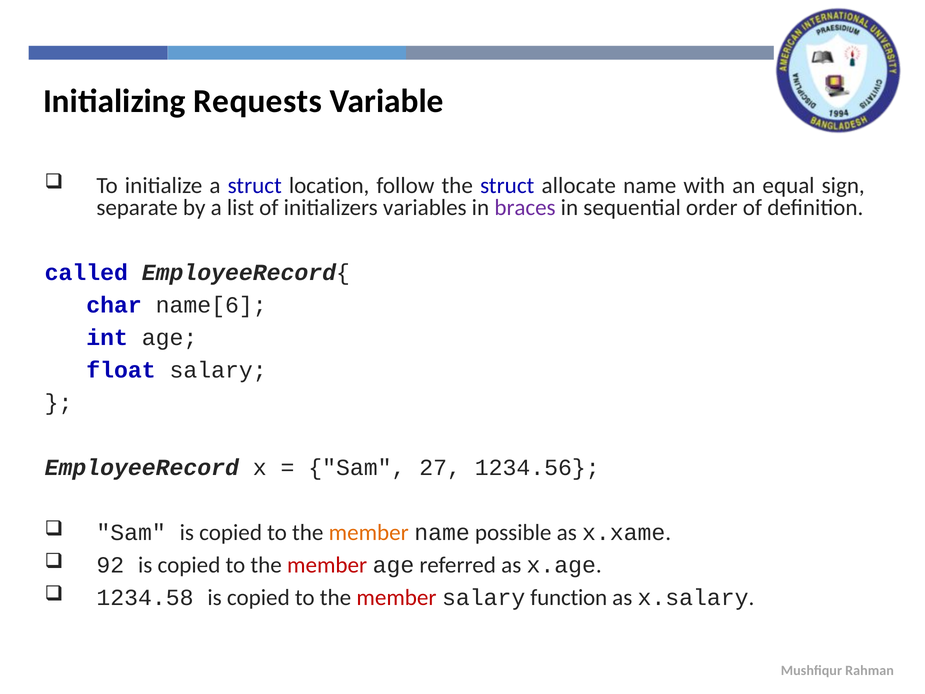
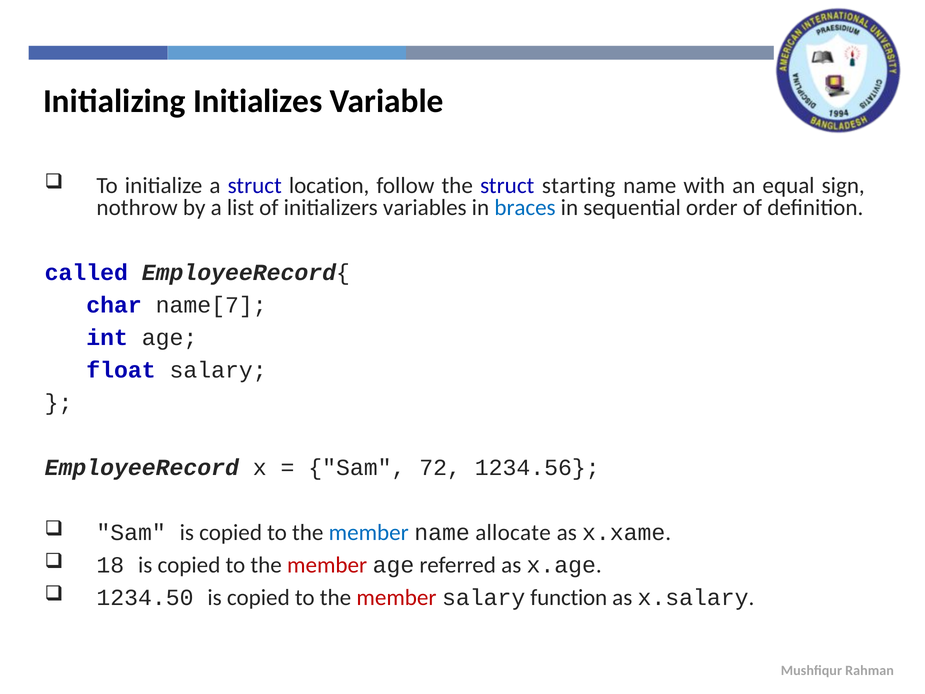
Requests: Requests -> Initializes
allocate: allocate -> starting
separate: separate -> nothrow
braces colour: purple -> blue
name[6: name[6 -> name[7
27: 27 -> 72
member at (369, 532) colour: orange -> blue
possible: possible -> allocate
92: 92 -> 18
1234.58: 1234.58 -> 1234.50
